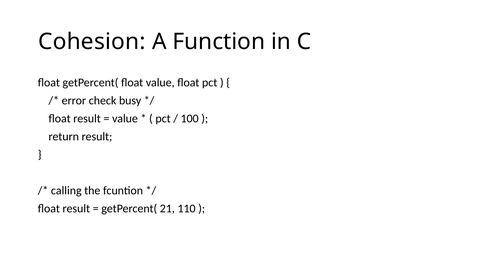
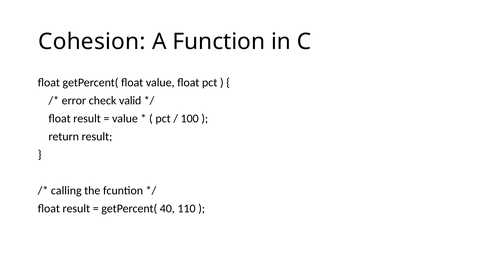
busy: busy -> valid
21: 21 -> 40
